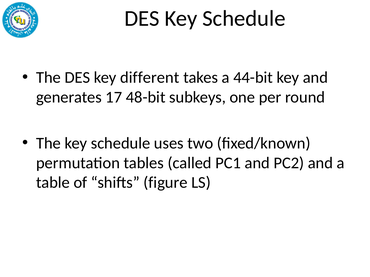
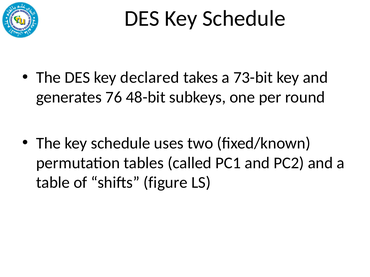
different: different -> declared
44-bit: 44-bit -> 73-bit
17: 17 -> 76
